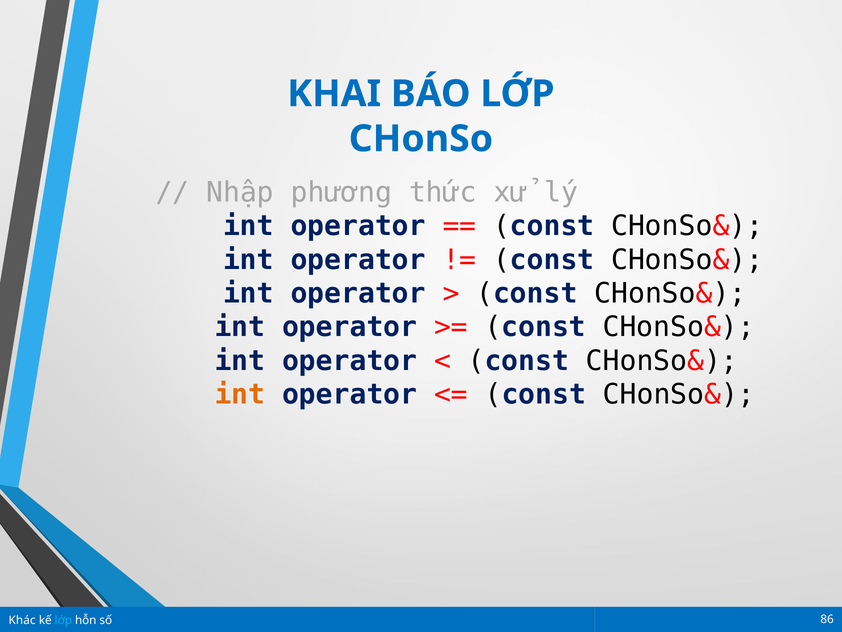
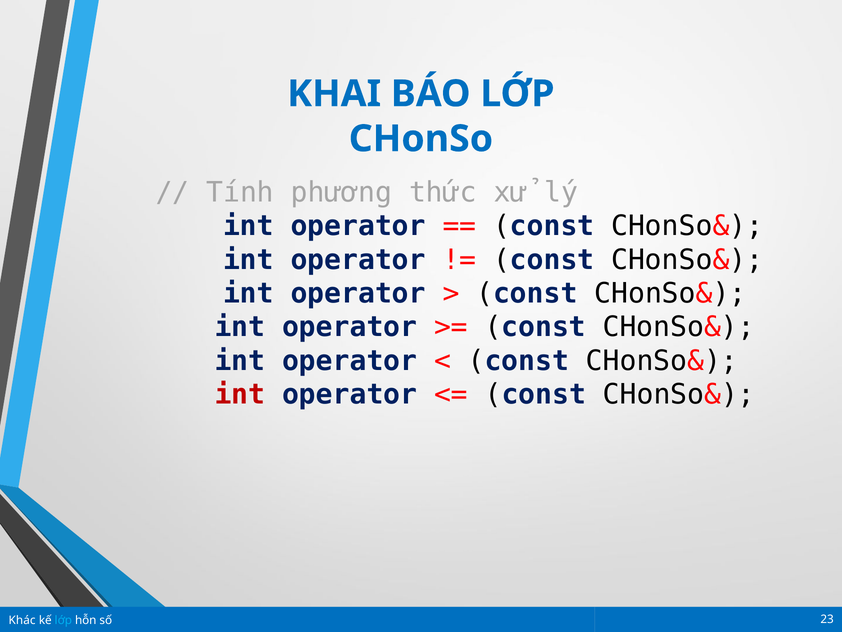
Nhập: Nhập -> Tính
int at (240, 394) colour: orange -> red
86: 86 -> 23
